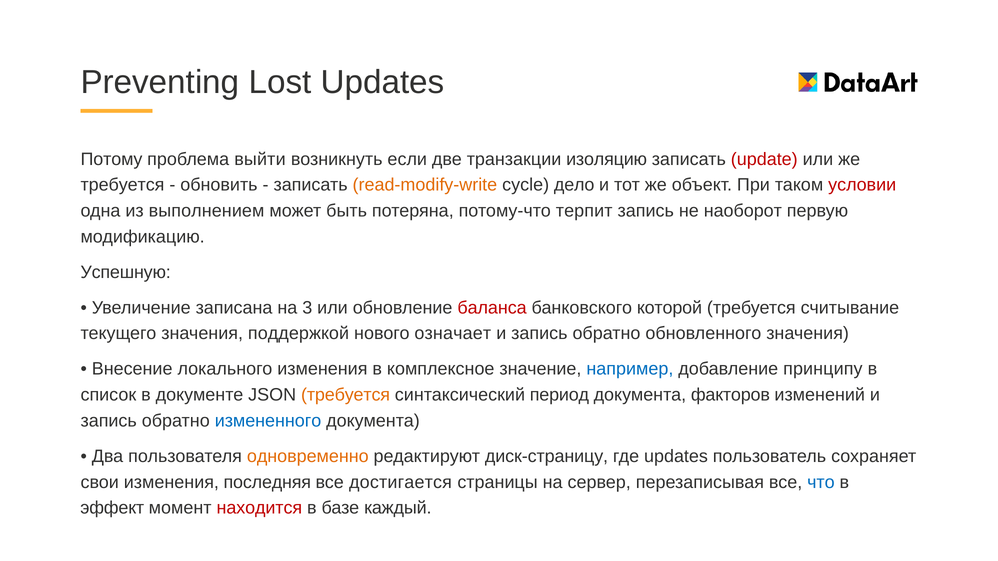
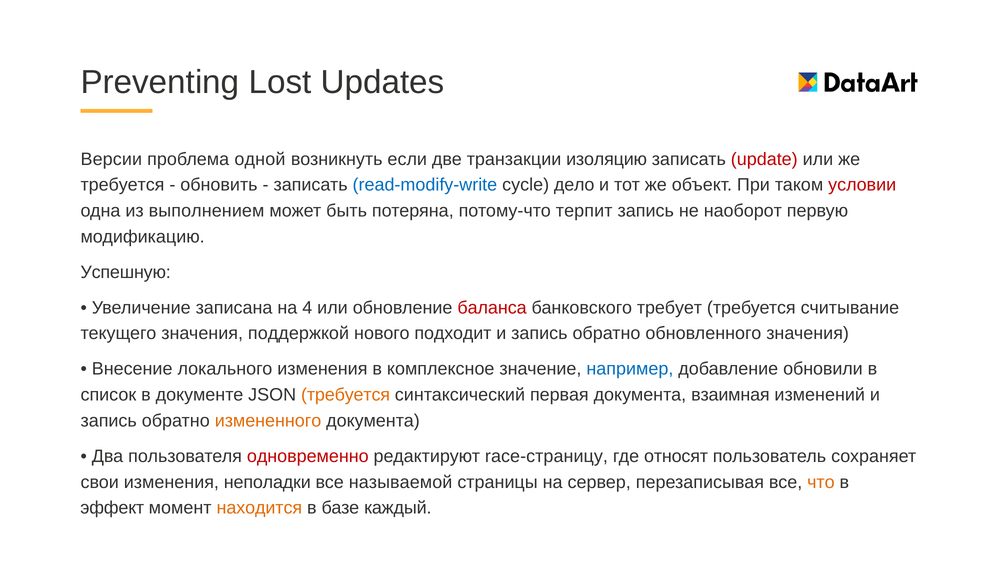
Потому: Потому -> Версии
выйти: выйти -> одной
read-modify-write colour: orange -> blue
3: 3 -> 4
которой: которой -> требует
означает: означает -> подходит
принципу: принципу -> обновили
период: период -> первая
факторов: факторов -> взаимная
измененного colour: blue -> orange
одновременно colour: orange -> red
диск-страницу: диск-страницу -> race-страницу
где updates: updates -> относят
последняя: последняя -> неполадки
достигается: достигается -> называемой
что colour: blue -> orange
находится colour: red -> orange
